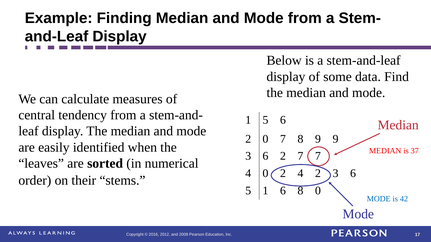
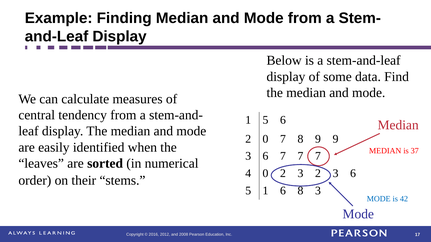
3 6 2: 2 -> 7
0 2 4: 4 -> 3
8 0: 0 -> 3
